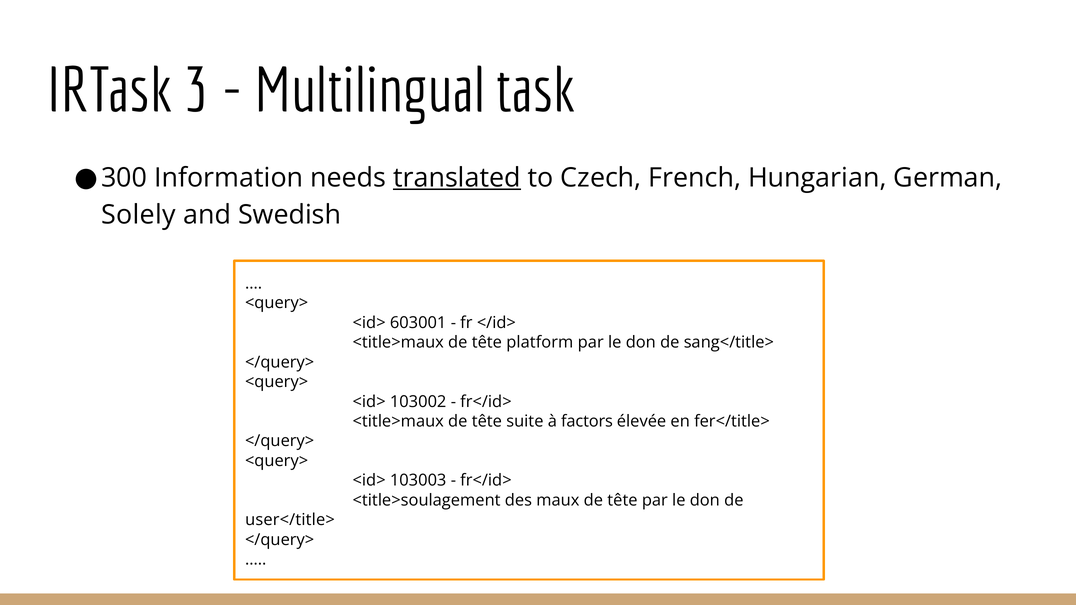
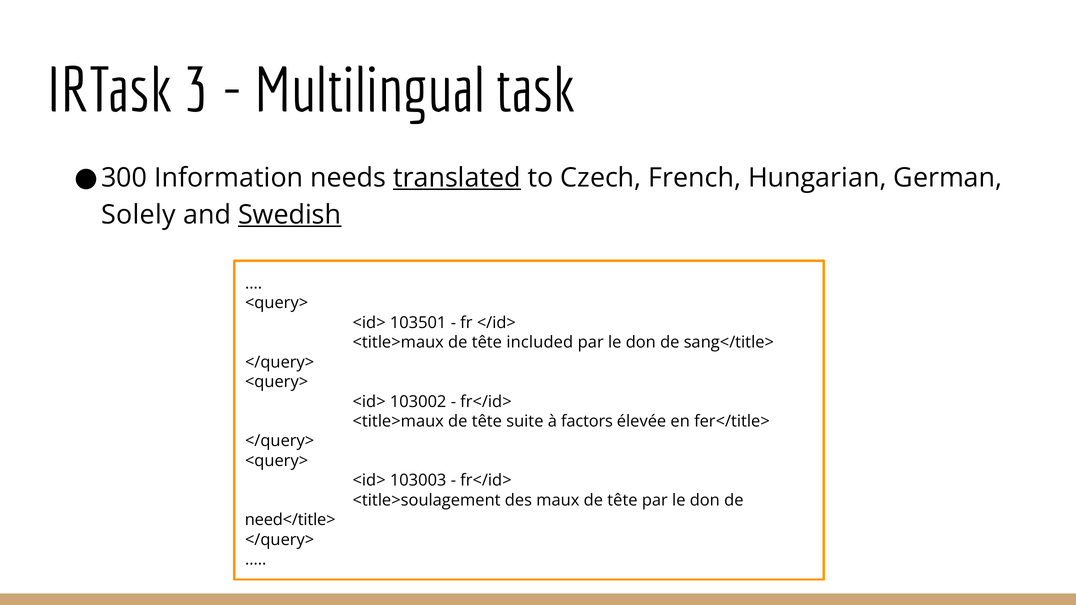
Swedish underline: none -> present
603001: 603001 -> 103501
platform: platform -> included
user</title>: user</title> -> need</title>
